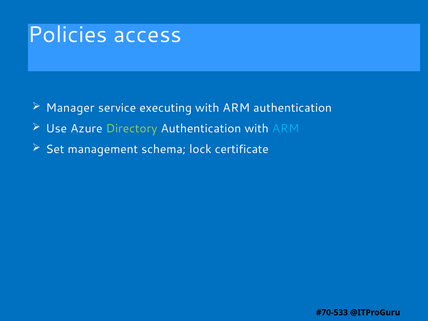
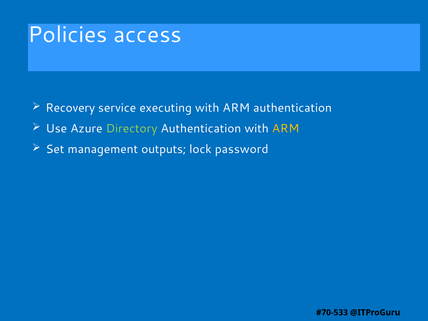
Manager: Manager -> Recovery
ARM at (286, 129) colour: light blue -> yellow
schema: schema -> outputs
certificate: certificate -> password
